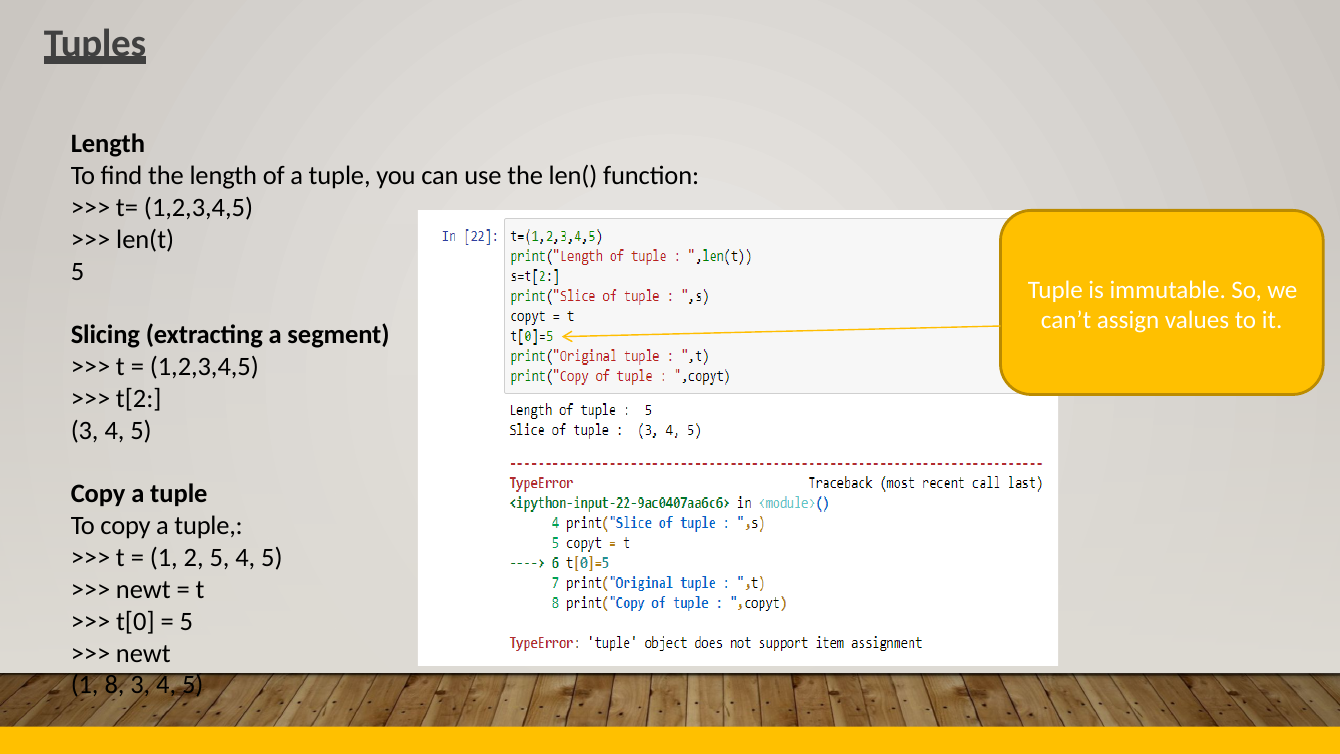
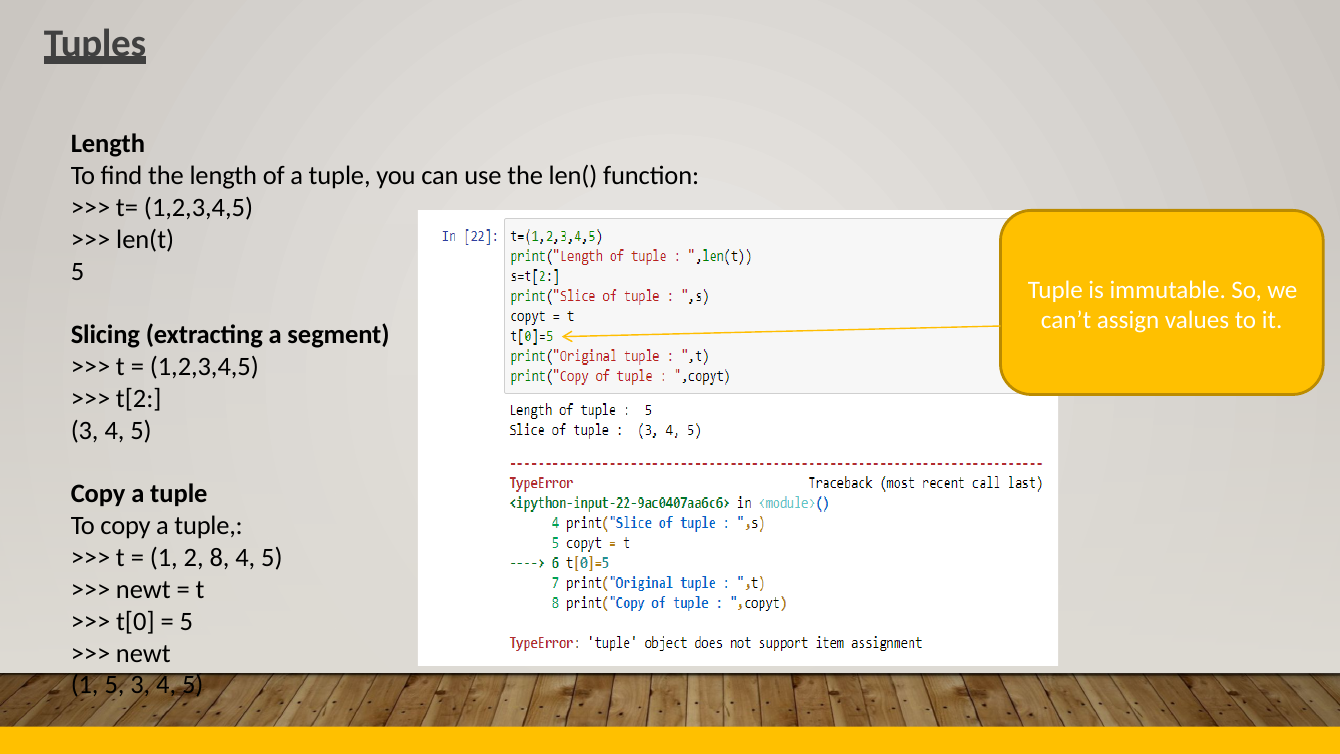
2 5: 5 -> 8
1 8: 8 -> 5
